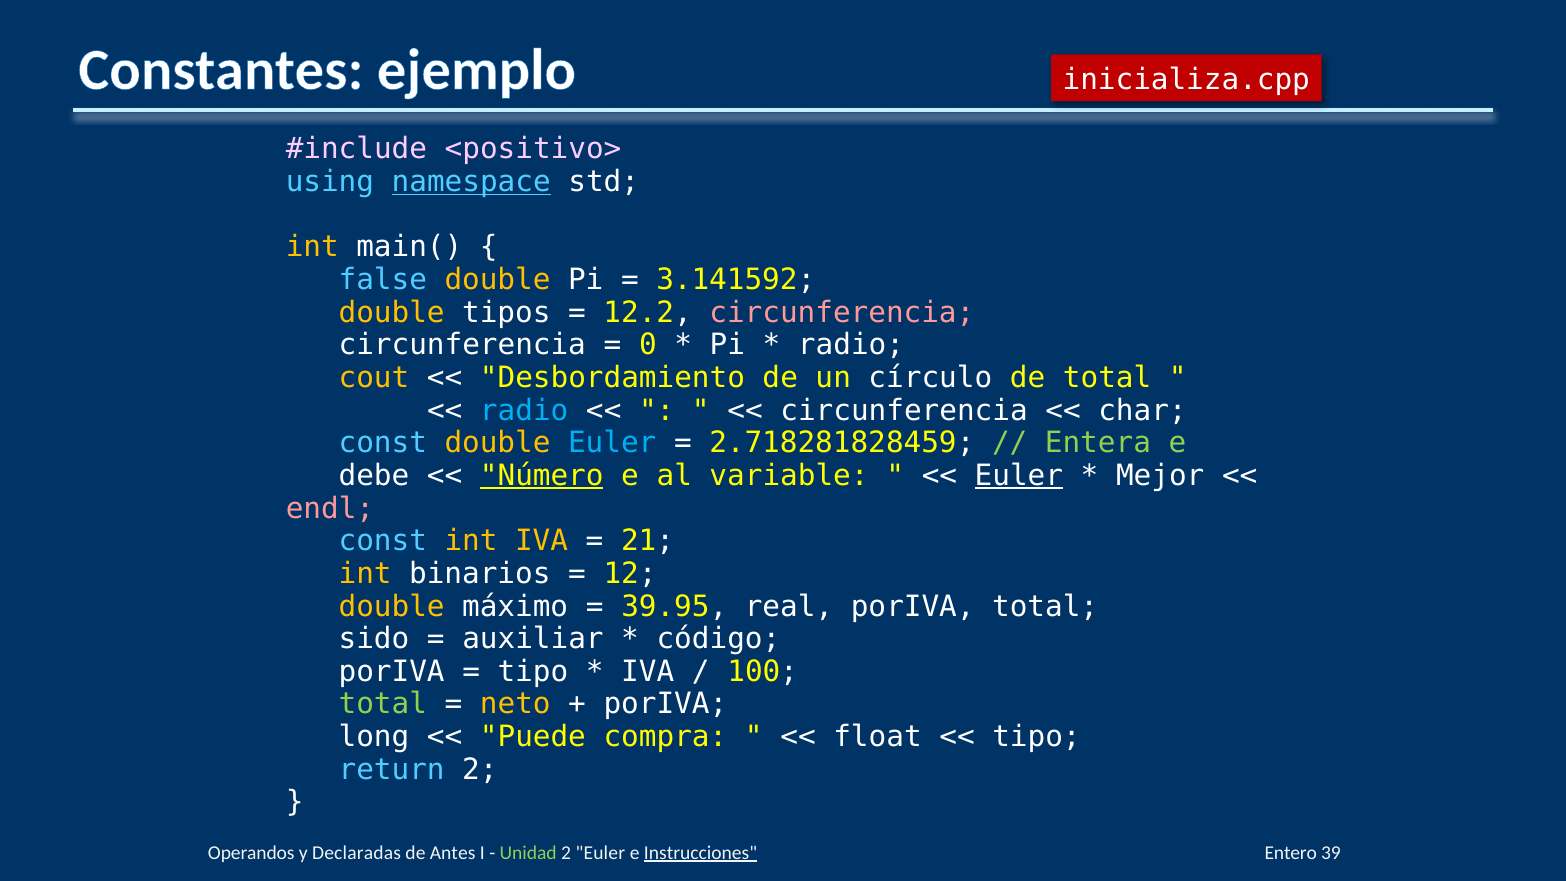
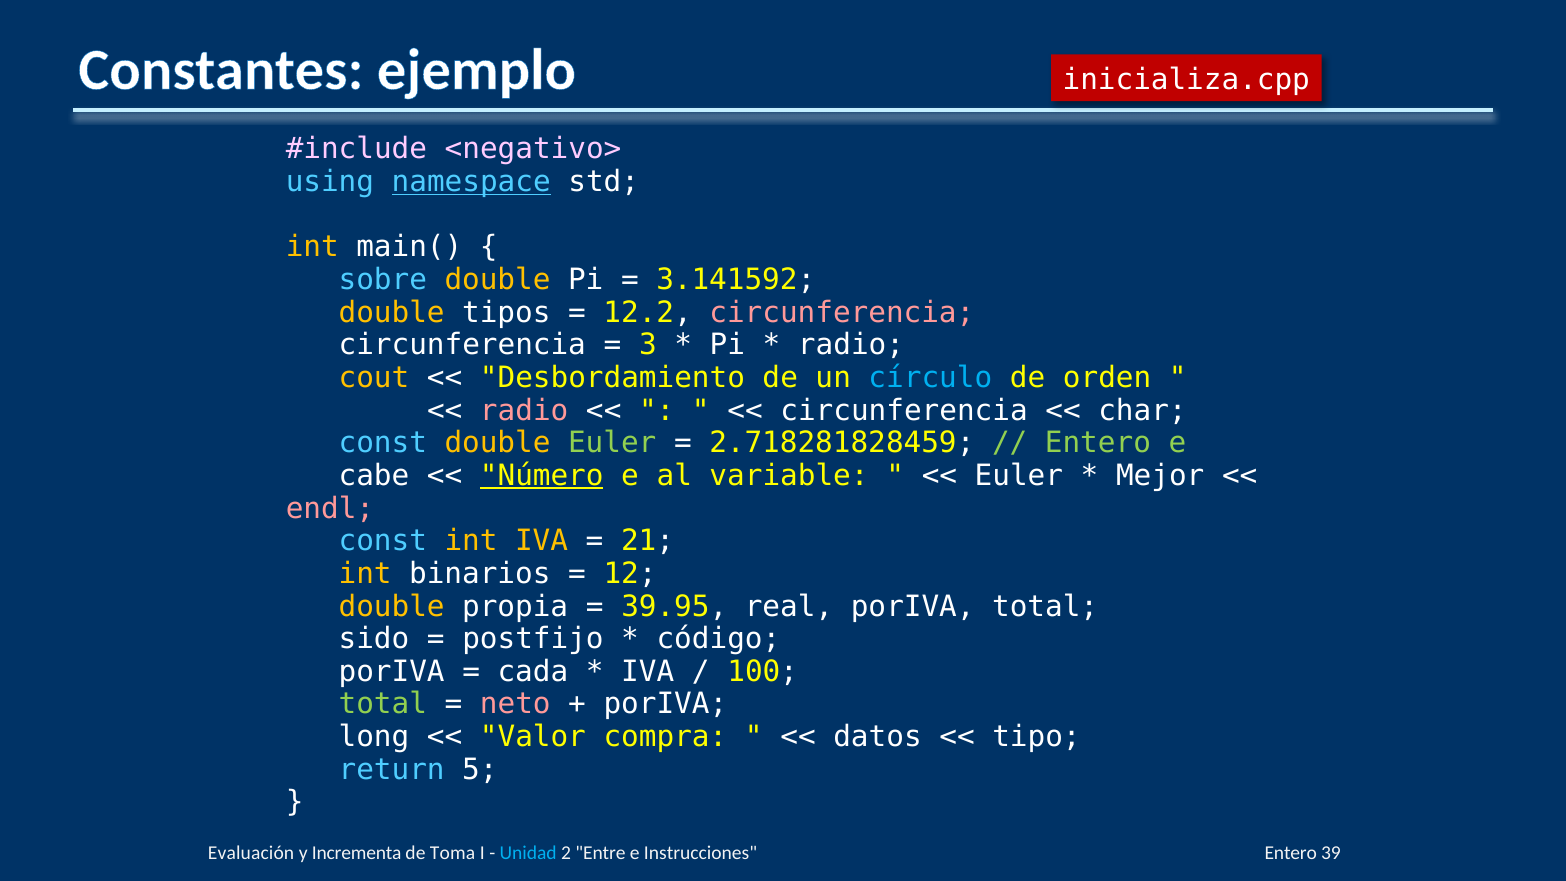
<positivo>: <positivo> -> <negativo>
false: false -> sobre
0: 0 -> 3
círculo colour: white -> light blue
de total: total -> orden
radio at (524, 410) colour: light blue -> pink
Euler at (612, 443) colour: light blue -> light green
Entera at (1098, 443): Entera -> Entero
debe: debe -> cabe
Euler at (1019, 476) underline: present -> none
máximo: máximo -> propia
auxiliar: auxiliar -> postfijo
tipo at (533, 672): tipo -> cada
neto colour: yellow -> pink
Puede: Puede -> Valor
float: float -> datos
return 2: 2 -> 5
Operandos: Operandos -> Evaluación
Declaradas: Declaradas -> Incrementa
Antes: Antes -> Toma
Unidad colour: light green -> light blue
2 Euler: Euler -> Entre
Instrucciones underline: present -> none
